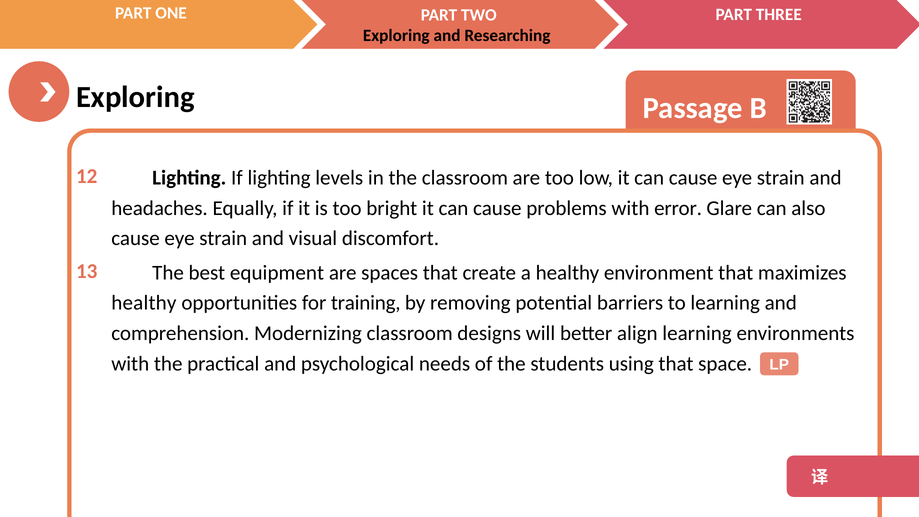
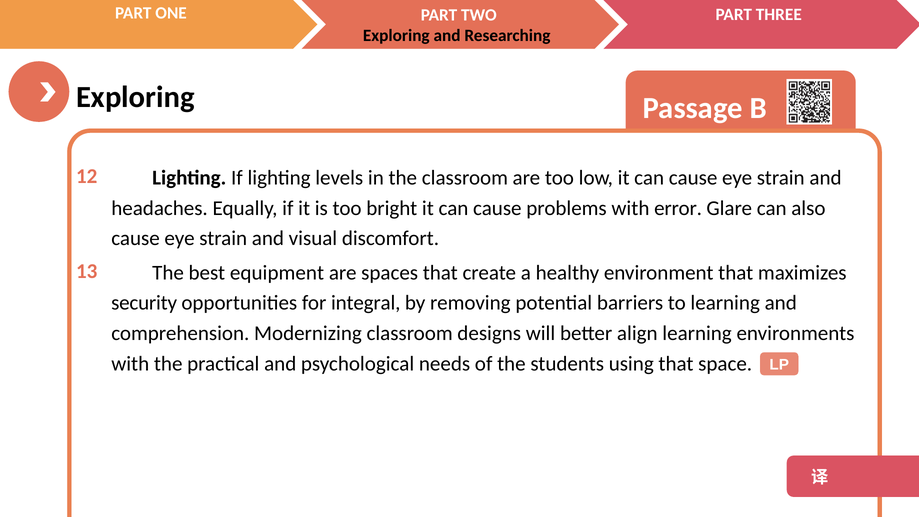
healthy at (144, 303): healthy -> security
training: training -> integral
